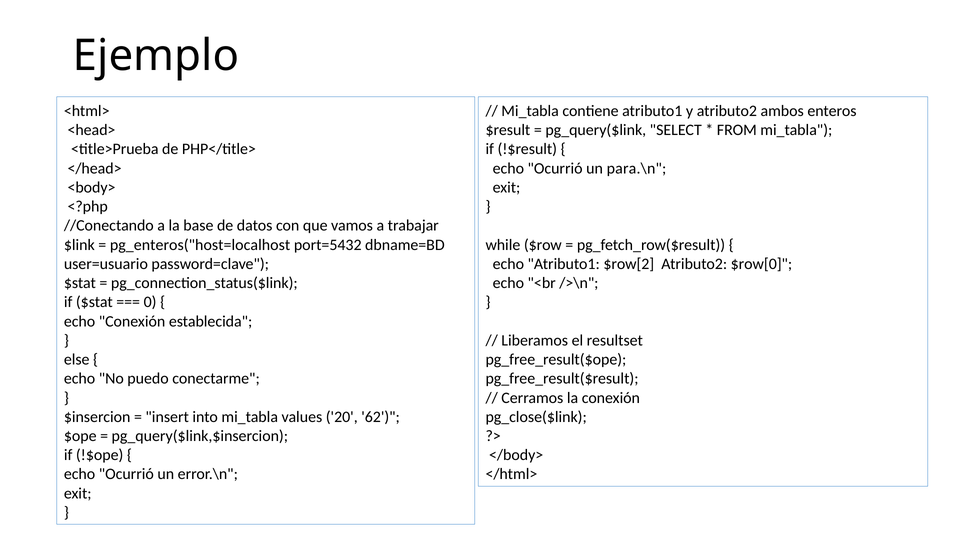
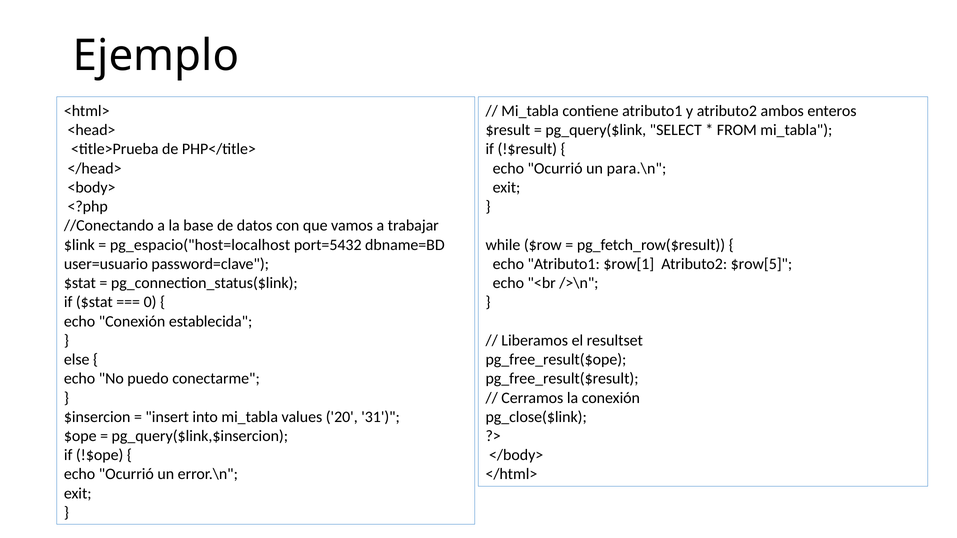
pg_enteros("host=localhost: pg_enteros("host=localhost -> pg_espacio("host=localhost
$row[2: $row[2 -> $row[1
$row[0: $row[0 -> $row[5
62: 62 -> 31
